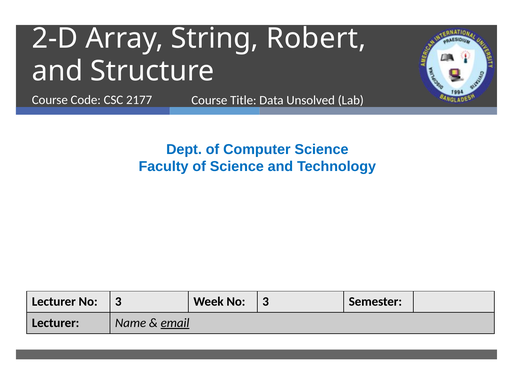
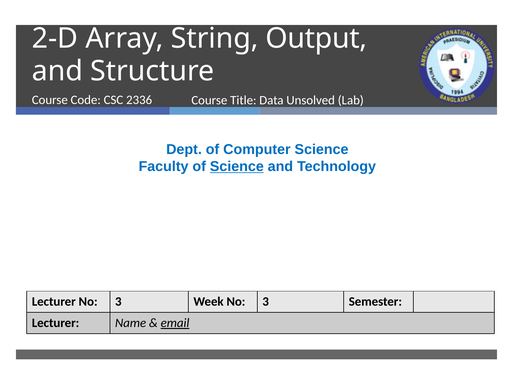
Robert: Robert -> Output
2177: 2177 -> 2336
Science at (237, 166) underline: none -> present
